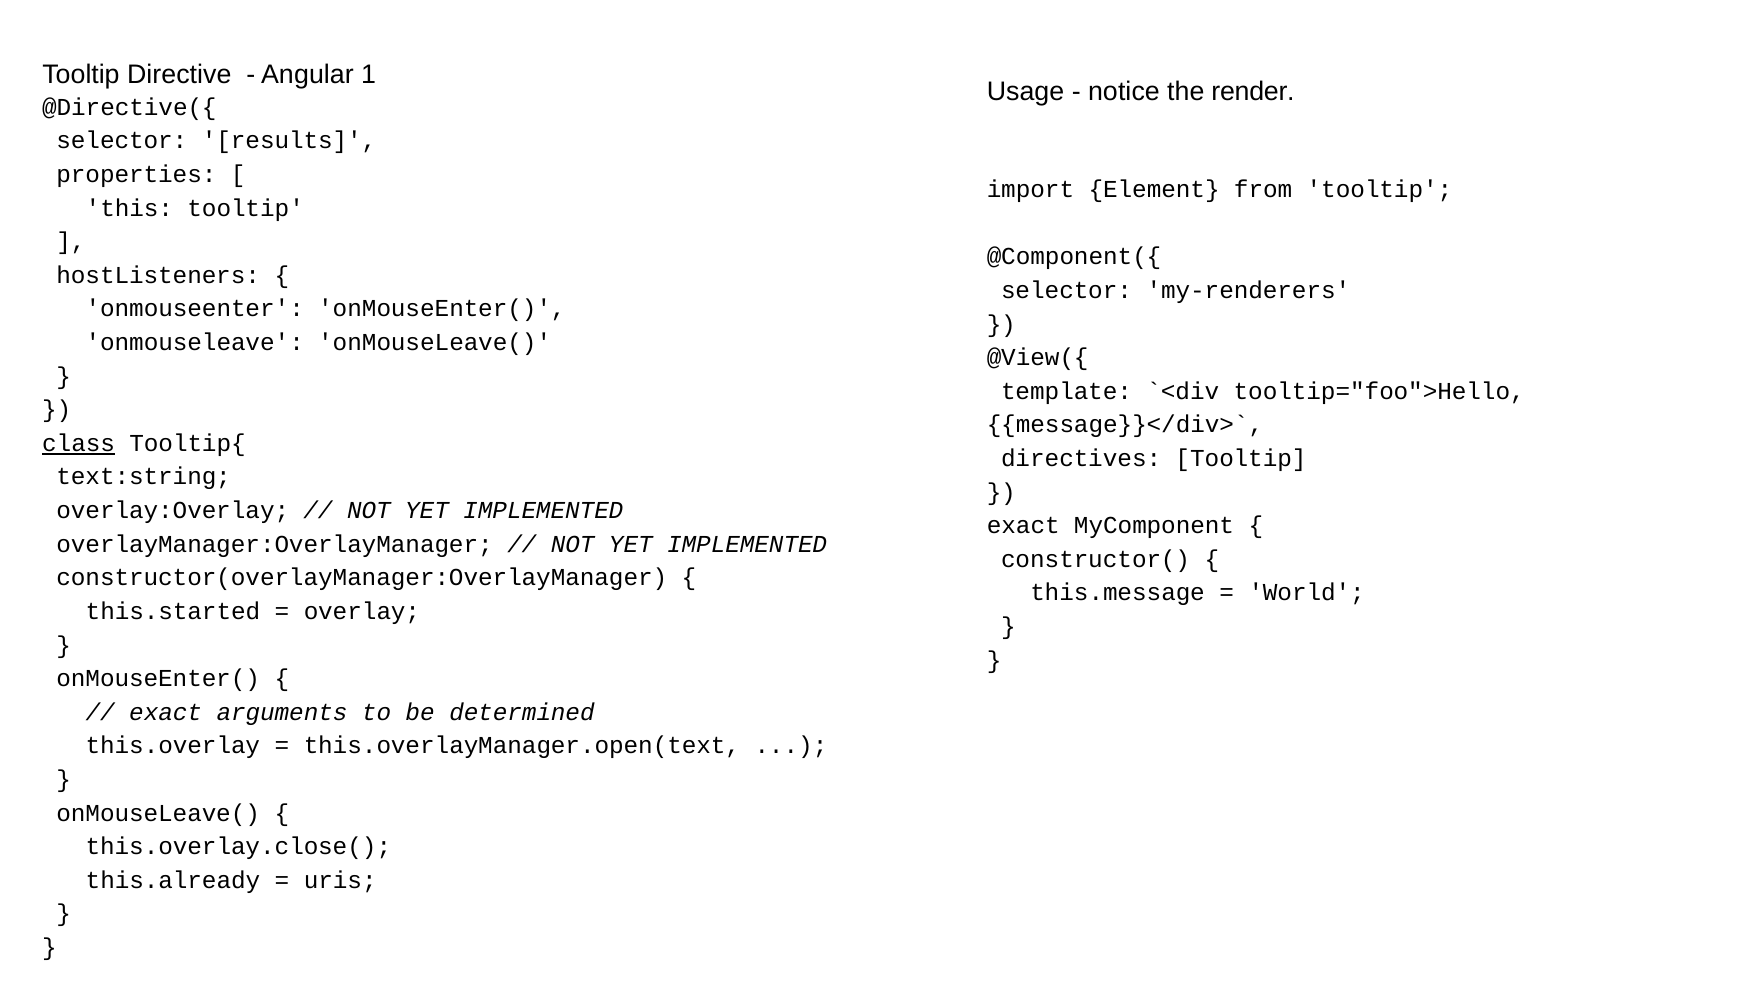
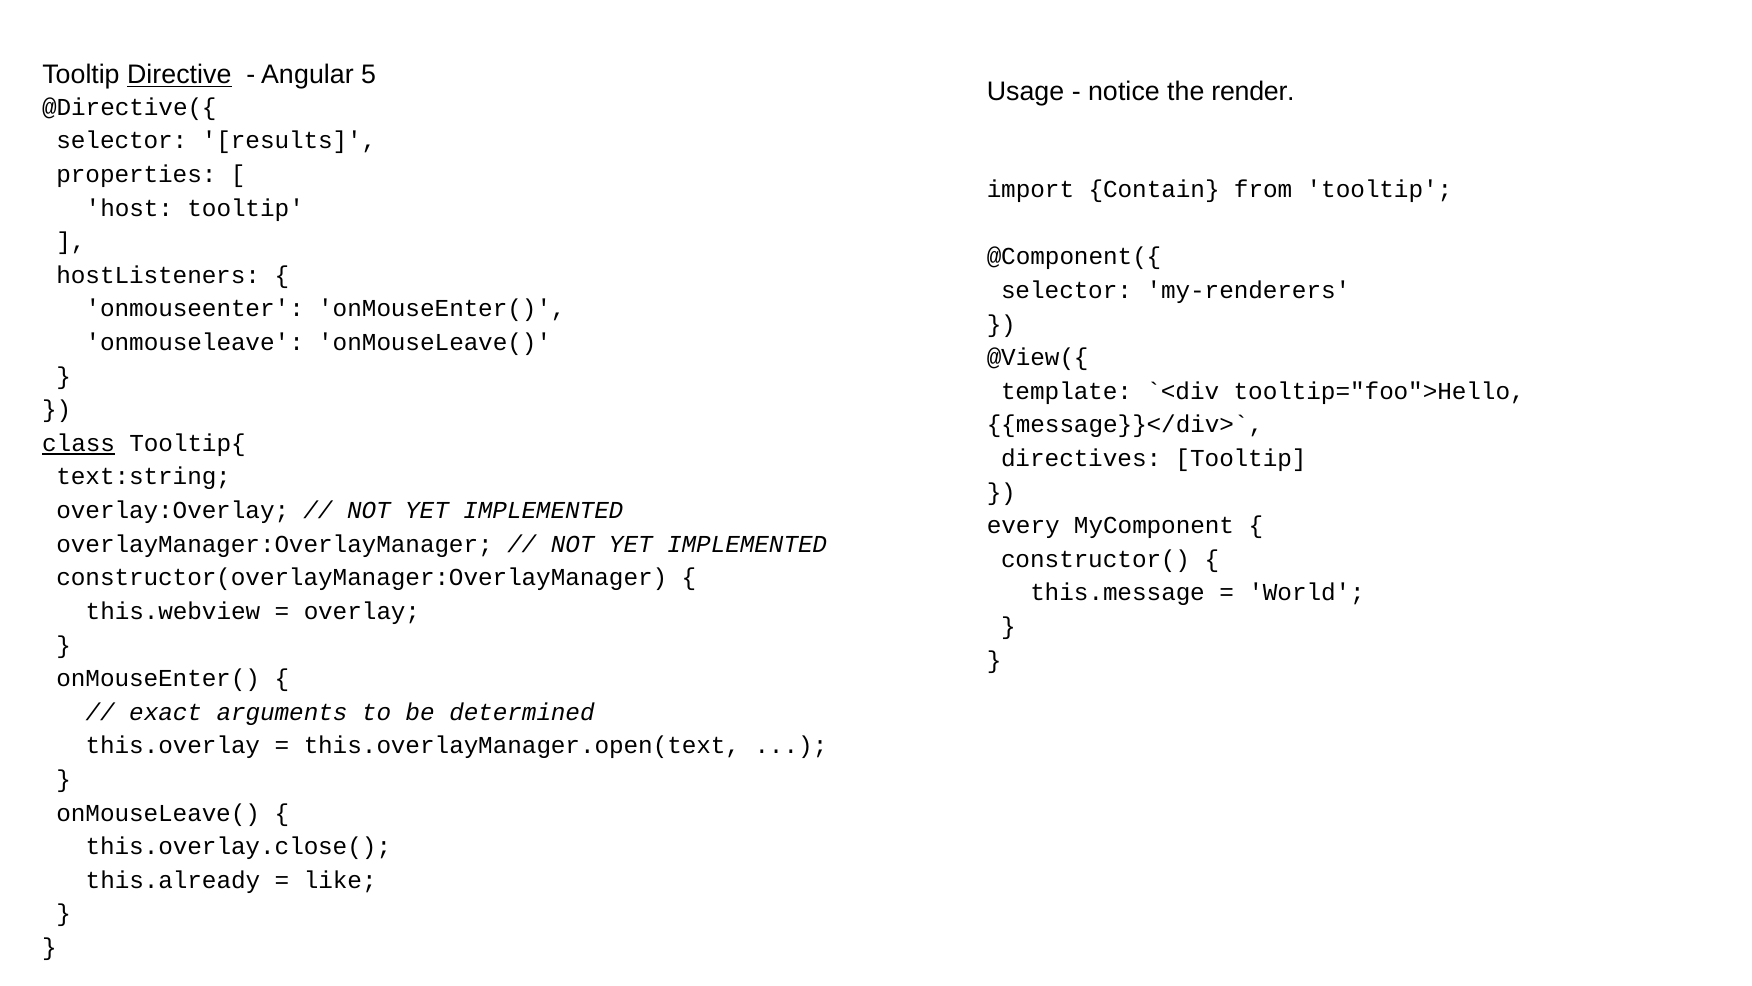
Directive underline: none -> present
1: 1 -> 5
Element: Element -> Contain
this: this -> host
exact at (1023, 525): exact -> every
this.started: this.started -> this.webview
uris: uris -> like
